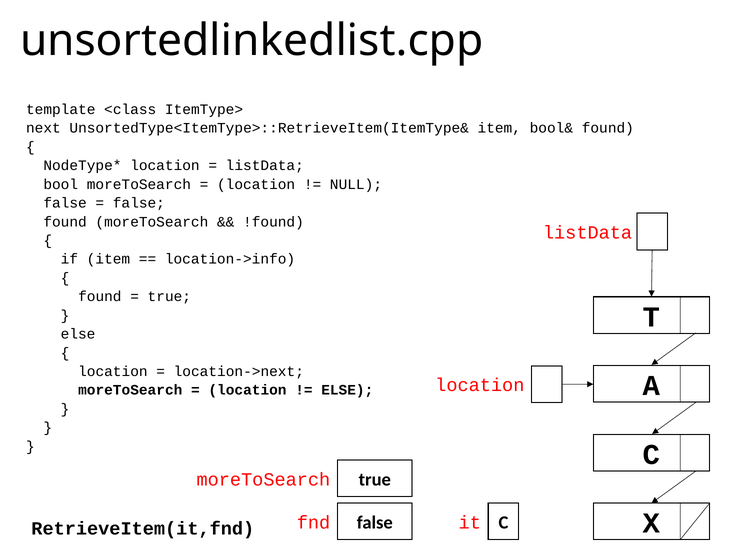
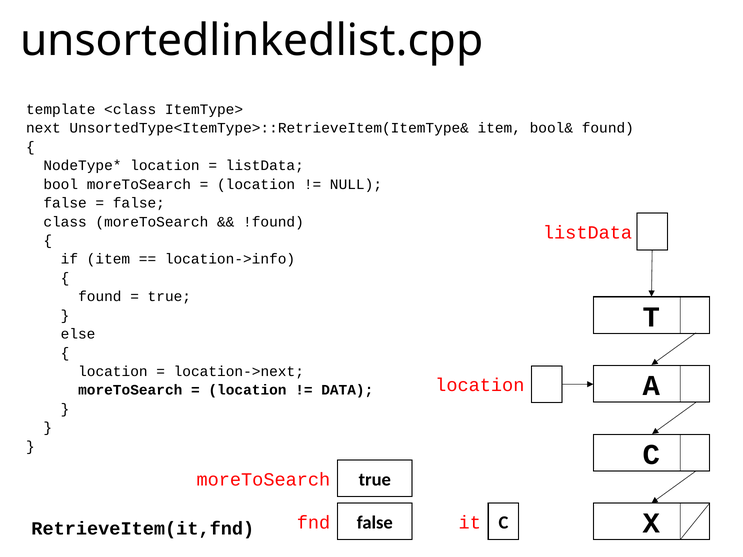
found at (65, 222): found -> class
ELSE at (347, 390): ELSE -> DATA
